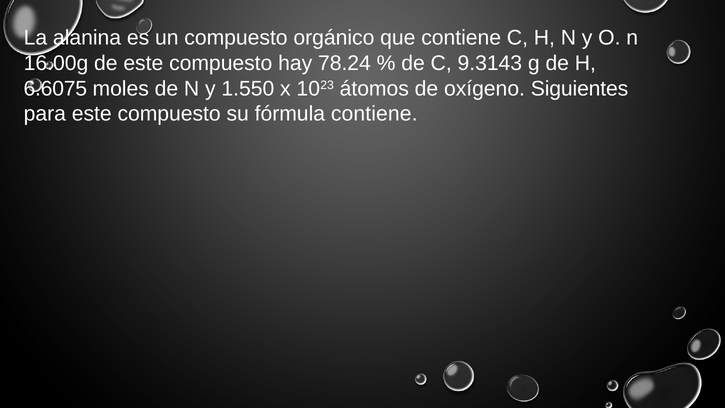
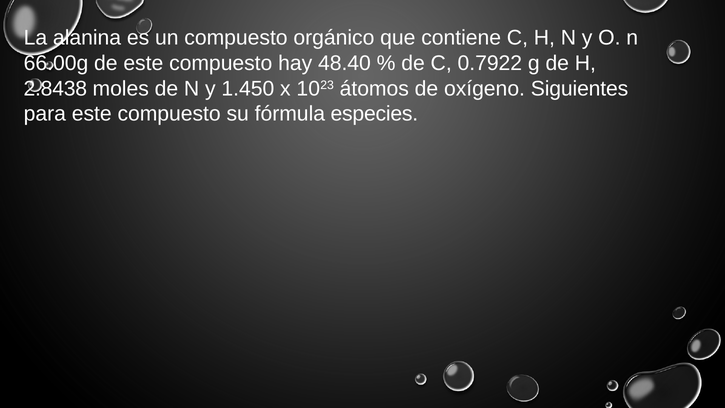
16.00g: 16.00g -> 66.00g
78.24: 78.24 -> 48.40
9.3143: 9.3143 -> 0.7922
6.6075: 6.6075 -> 2.8438
1.550: 1.550 -> 1.450
fórmula contiene: contiene -> especies
